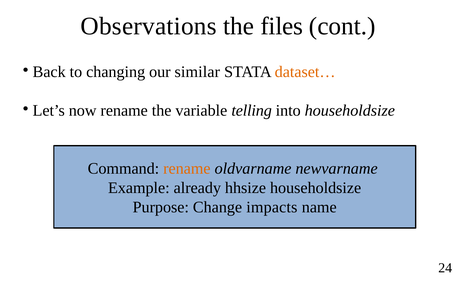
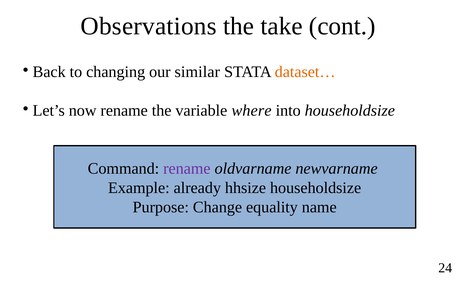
files: files -> take
telling: telling -> where
rename at (187, 169) colour: orange -> purple
impacts: impacts -> equality
